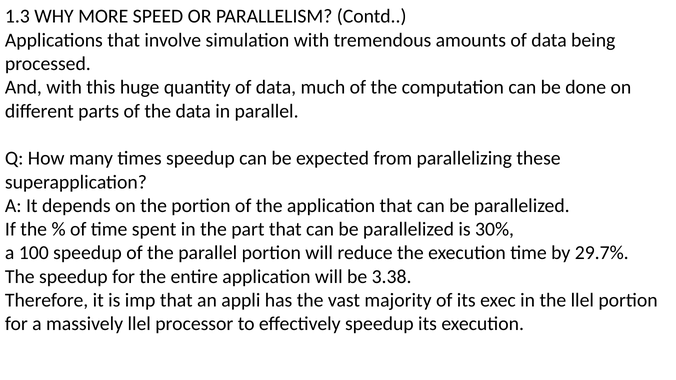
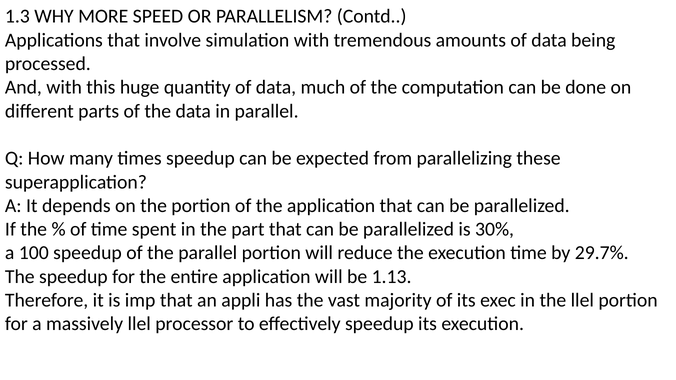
3.38: 3.38 -> 1.13
